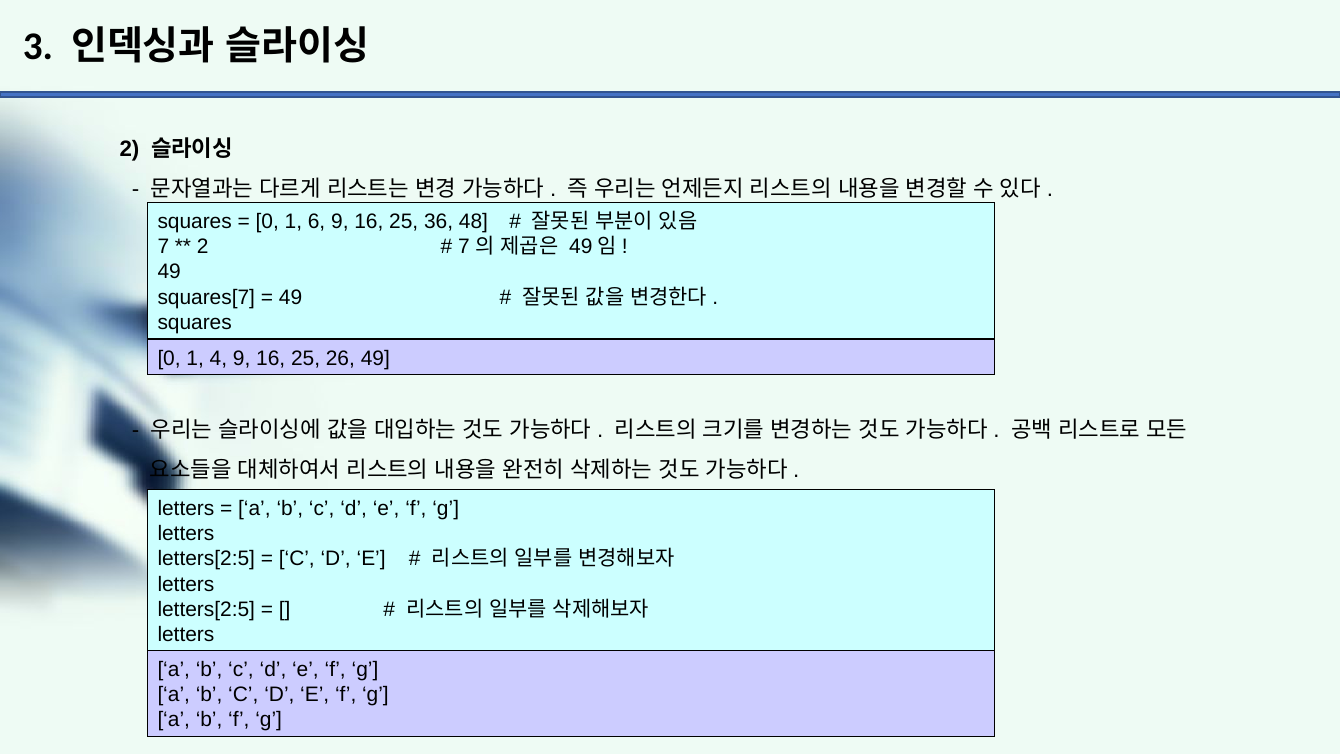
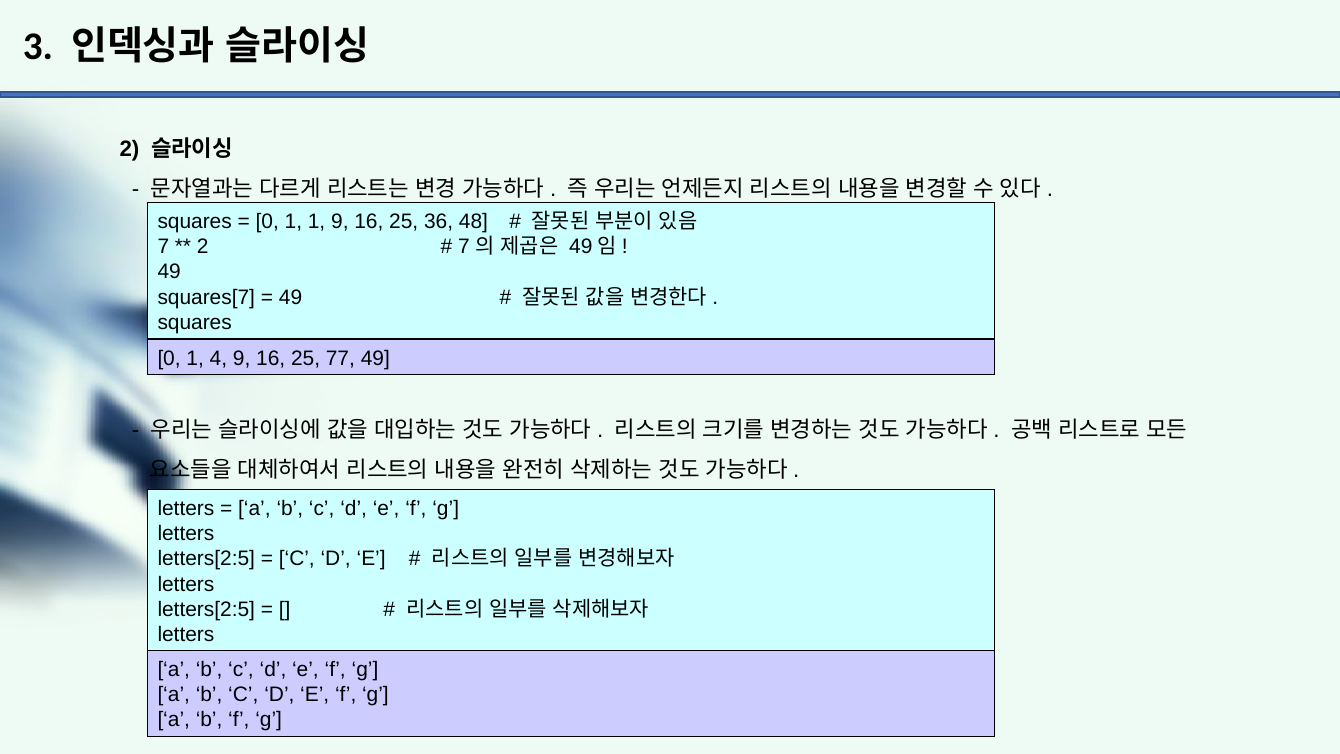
1 6: 6 -> 1
26: 26 -> 77
